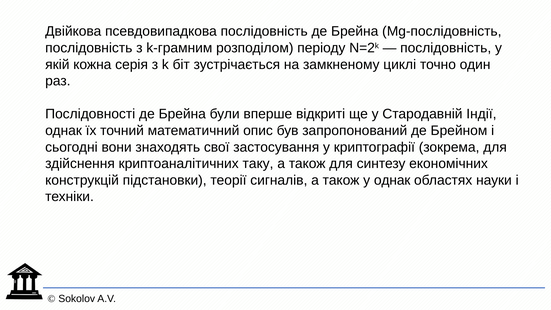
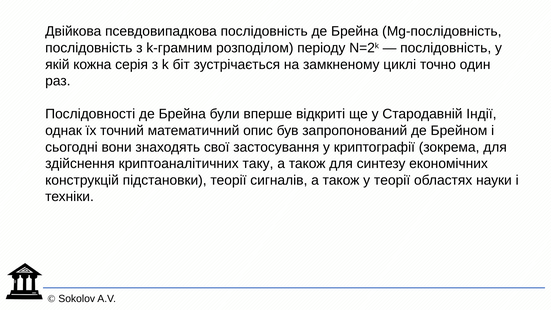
у однак: однак -> теорії
